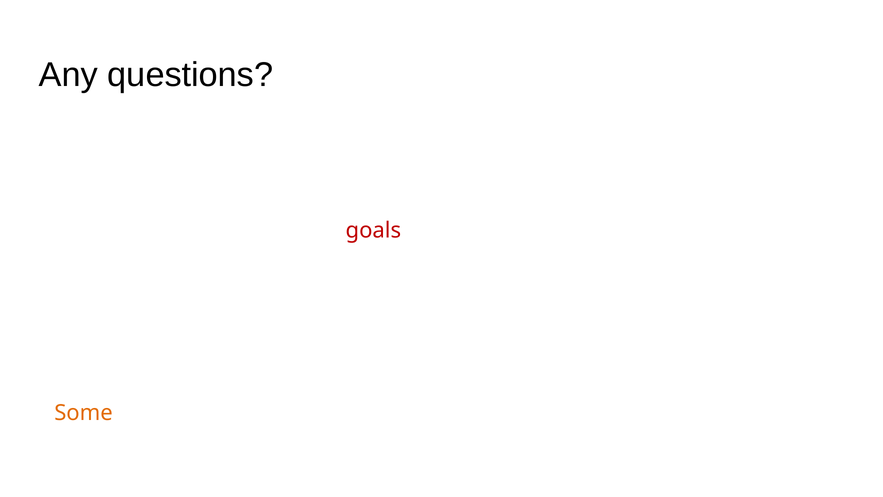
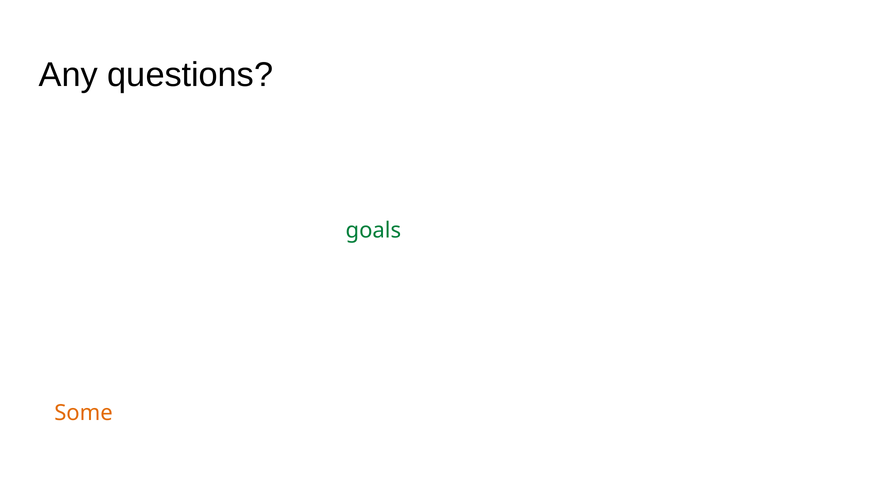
goals colour: red -> green
